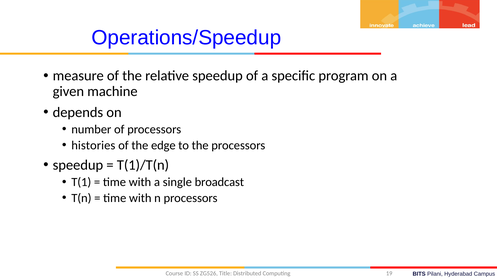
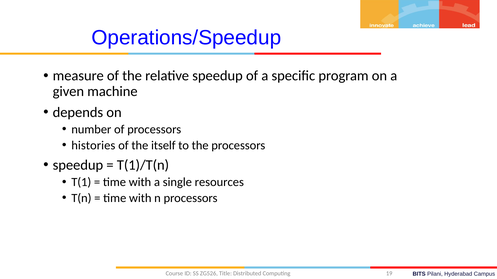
edge: edge -> itself
broadcast: broadcast -> resources
